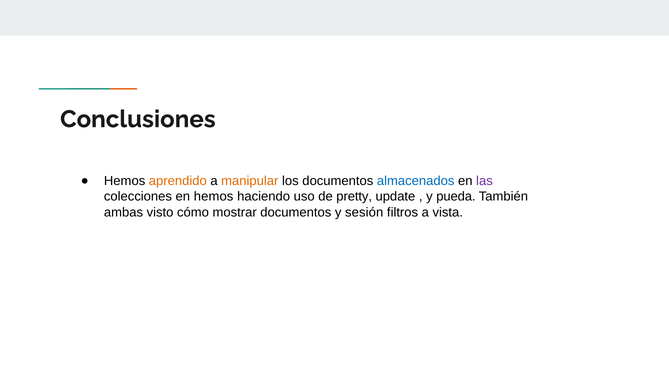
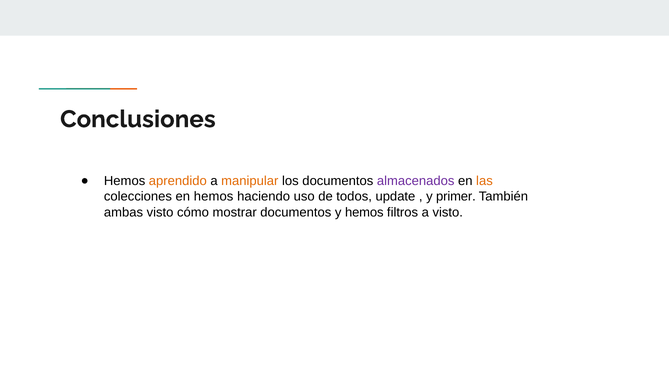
almacenados colour: blue -> purple
las colour: purple -> orange
pretty: pretty -> todos
pueda: pueda -> primer
y sesión: sesión -> hemos
a vista: vista -> visto
